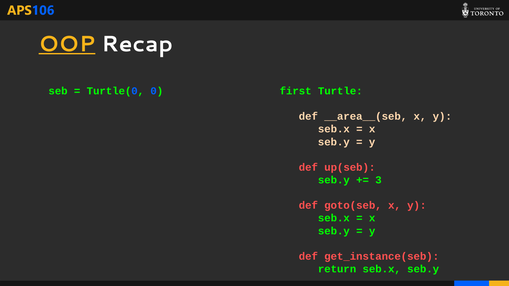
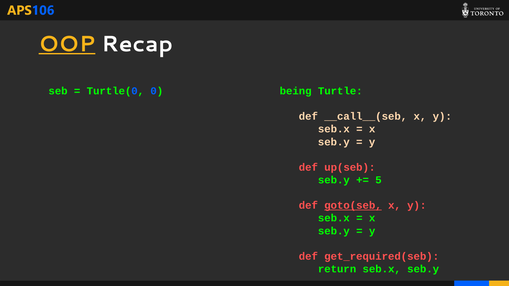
first: first -> being
__area__(seb: __area__(seb -> __call__(seb
3: 3 -> 5
goto(seb underline: none -> present
get_instance(seb: get_instance(seb -> get_required(seb
